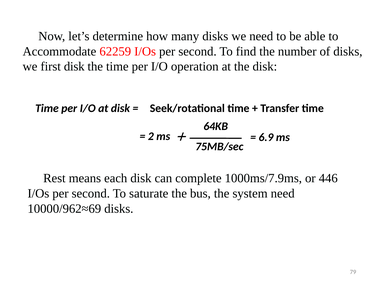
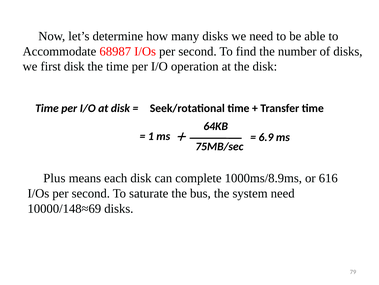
62259: 62259 -> 68987
2: 2 -> 1
Rest: Rest -> Plus
1000ms/7.9ms: 1000ms/7.9ms -> 1000ms/8.9ms
446: 446 -> 616
10000/962≈69: 10000/962≈69 -> 10000/148≈69
